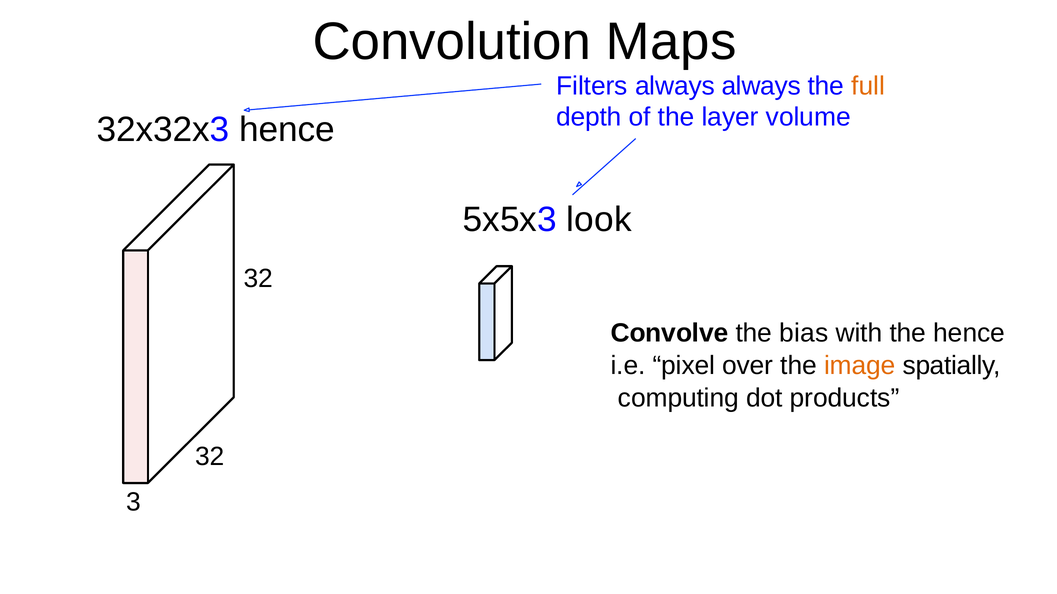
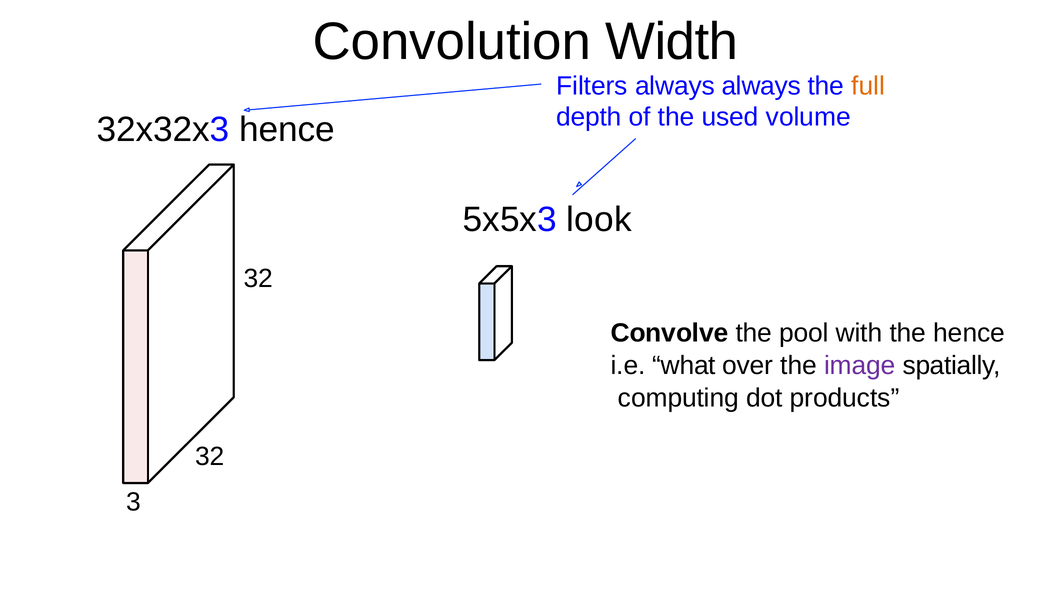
Maps: Maps -> Width
layer: layer -> used
bias: bias -> pool
pixel: pixel -> what
image colour: orange -> purple
